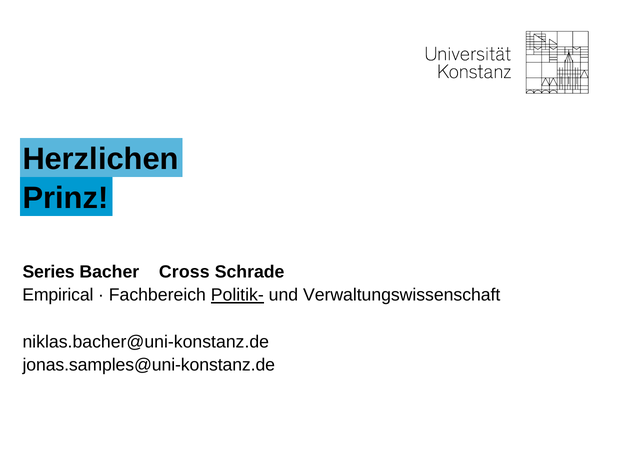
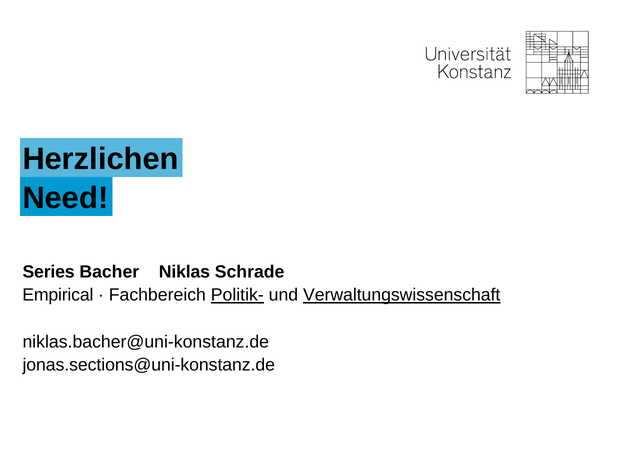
Prinz: Prinz -> Need
Cross: Cross -> Niklas
Verwaltungswissenschaft underline: none -> present
jonas.samples@uni-konstanz.de: jonas.samples@uni-konstanz.de -> jonas.sections@uni-konstanz.de
